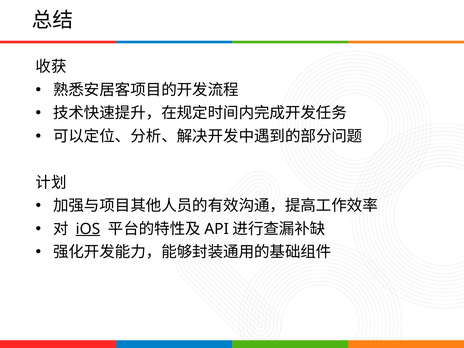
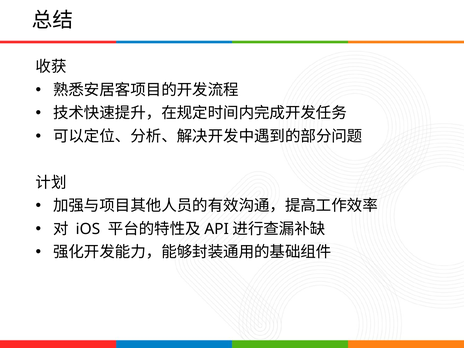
iOS underline: present -> none
